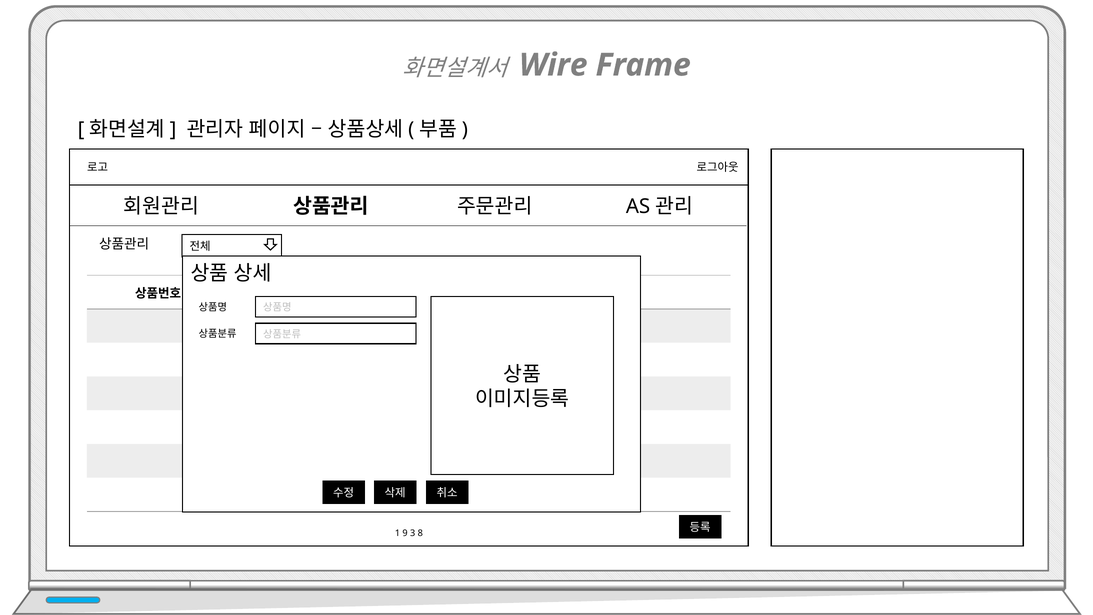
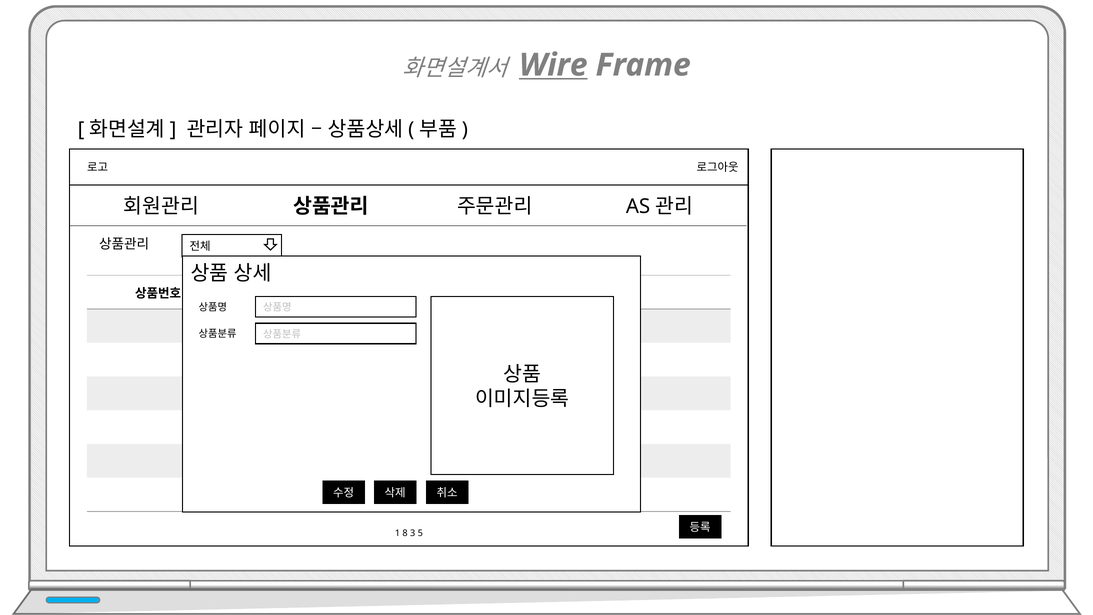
Wire underline: none -> present
9: 9 -> 8
8: 8 -> 5
